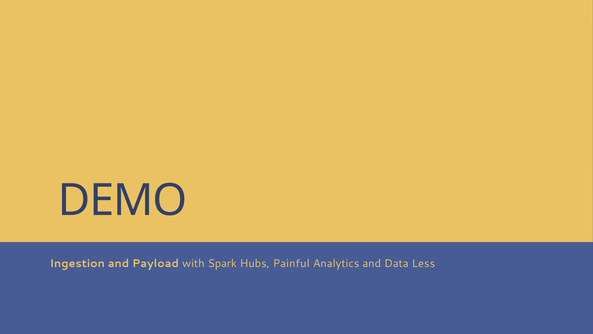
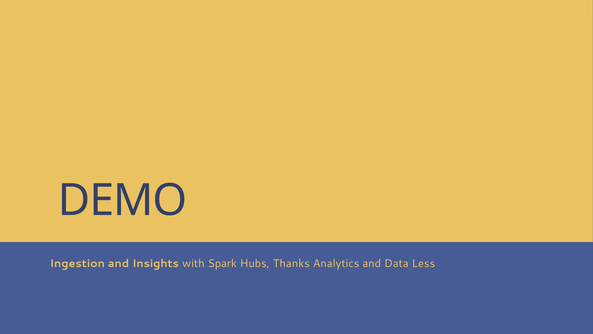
Payload: Payload -> Insights
Painful: Painful -> Thanks
